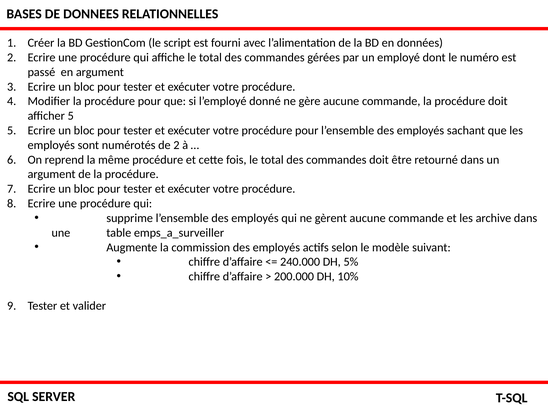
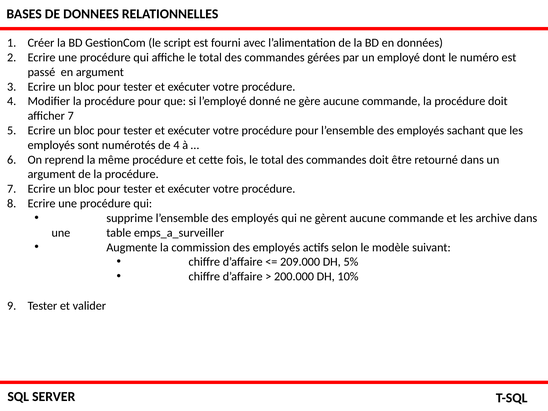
afficher 5: 5 -> 7
de 2: 2 -> 4
240.000: 240.000 -> 209.000
